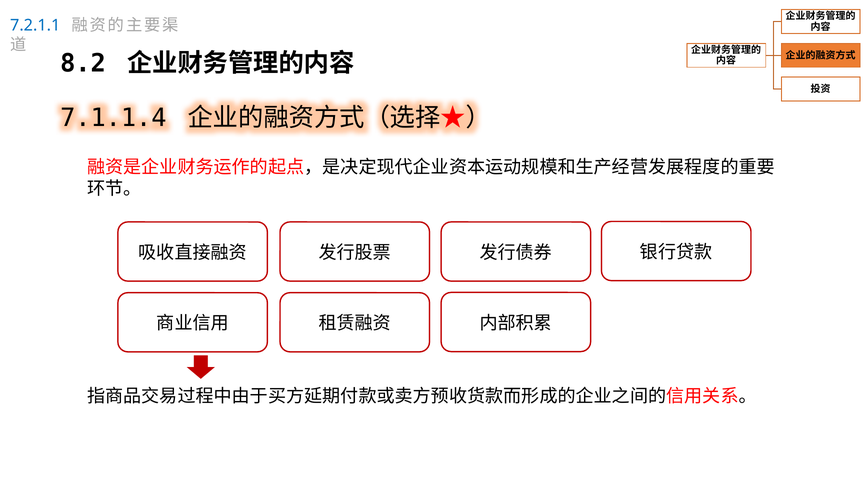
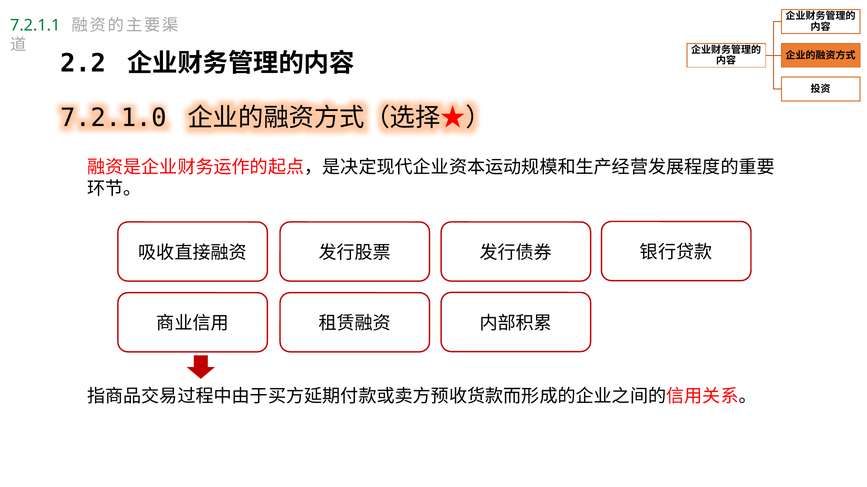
7.2.1.1 colour: blue -> green
8.2: 8.2 -> 2.2
7.1.1.4: 7.1.1.4 -> 7.2.1.0
